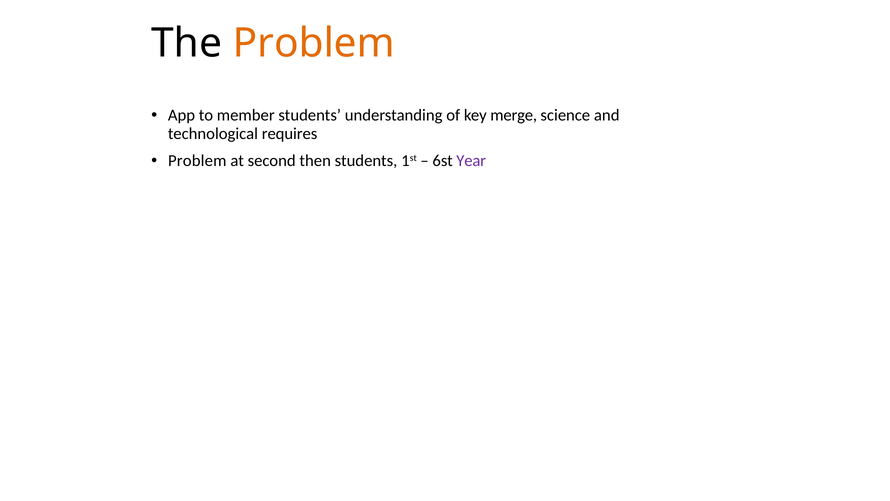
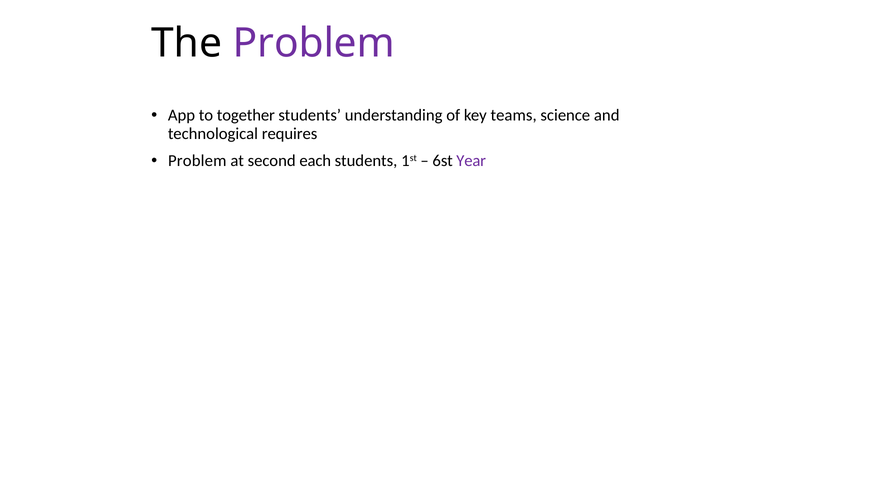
Problem at (314, 43) colour: orange -> purple
member: member -> together
merge: merge -> teams
then: then -> each
